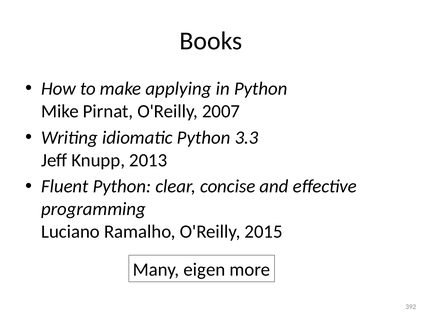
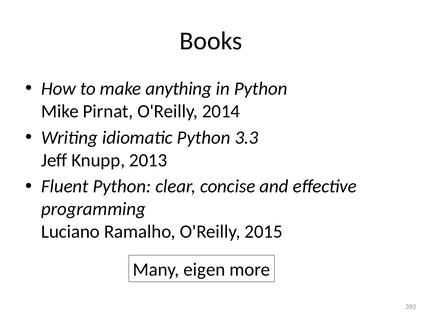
applying: applying -> anything
2007: 2007 -> 2014
